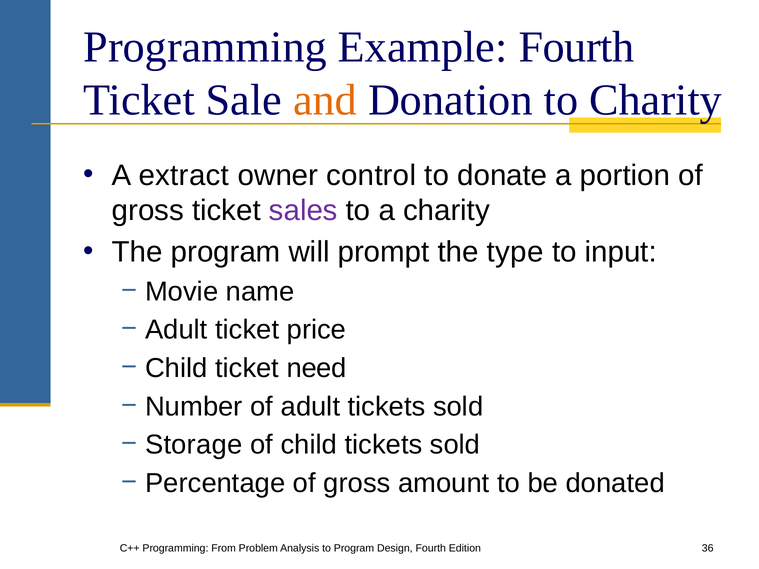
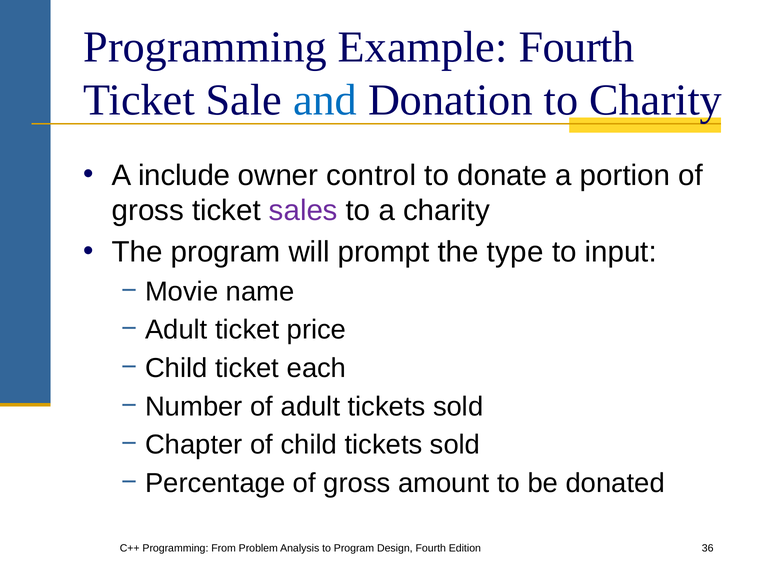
and colour: orange -> blue
extract: extract -> include
need: need -> each
Storage: Storage -> Chapter
